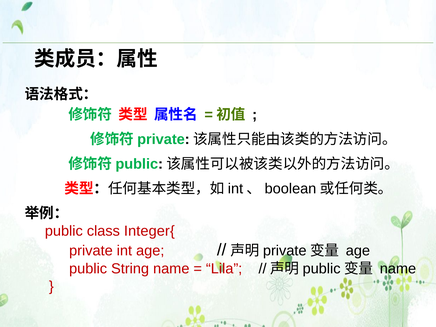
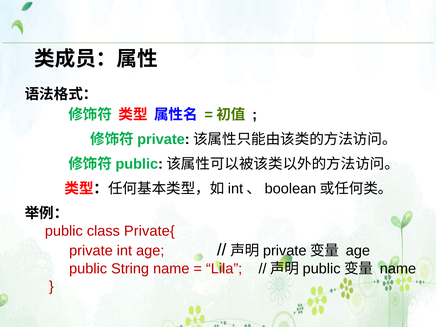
Integer{: Integer{ -> Private{
